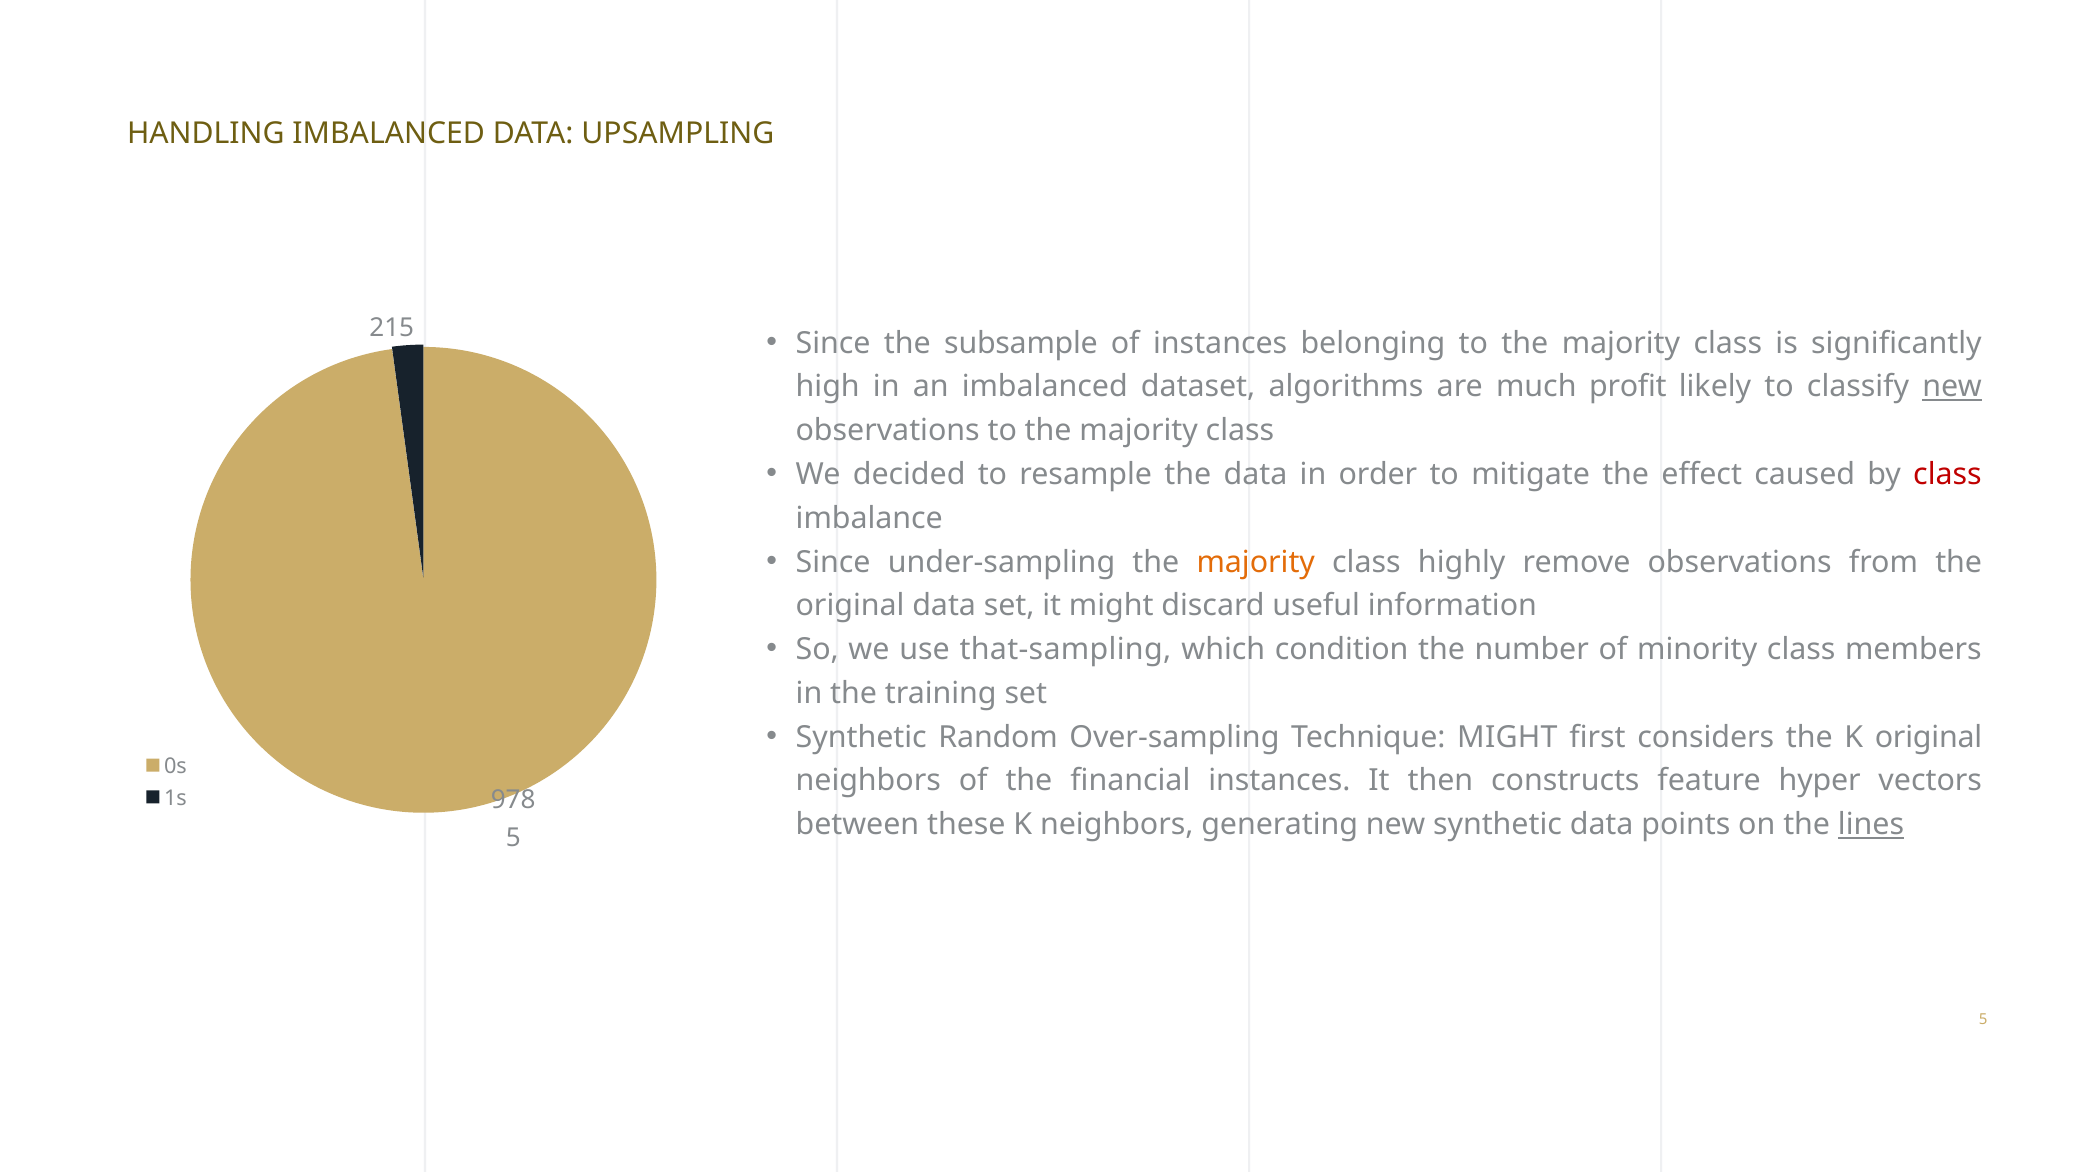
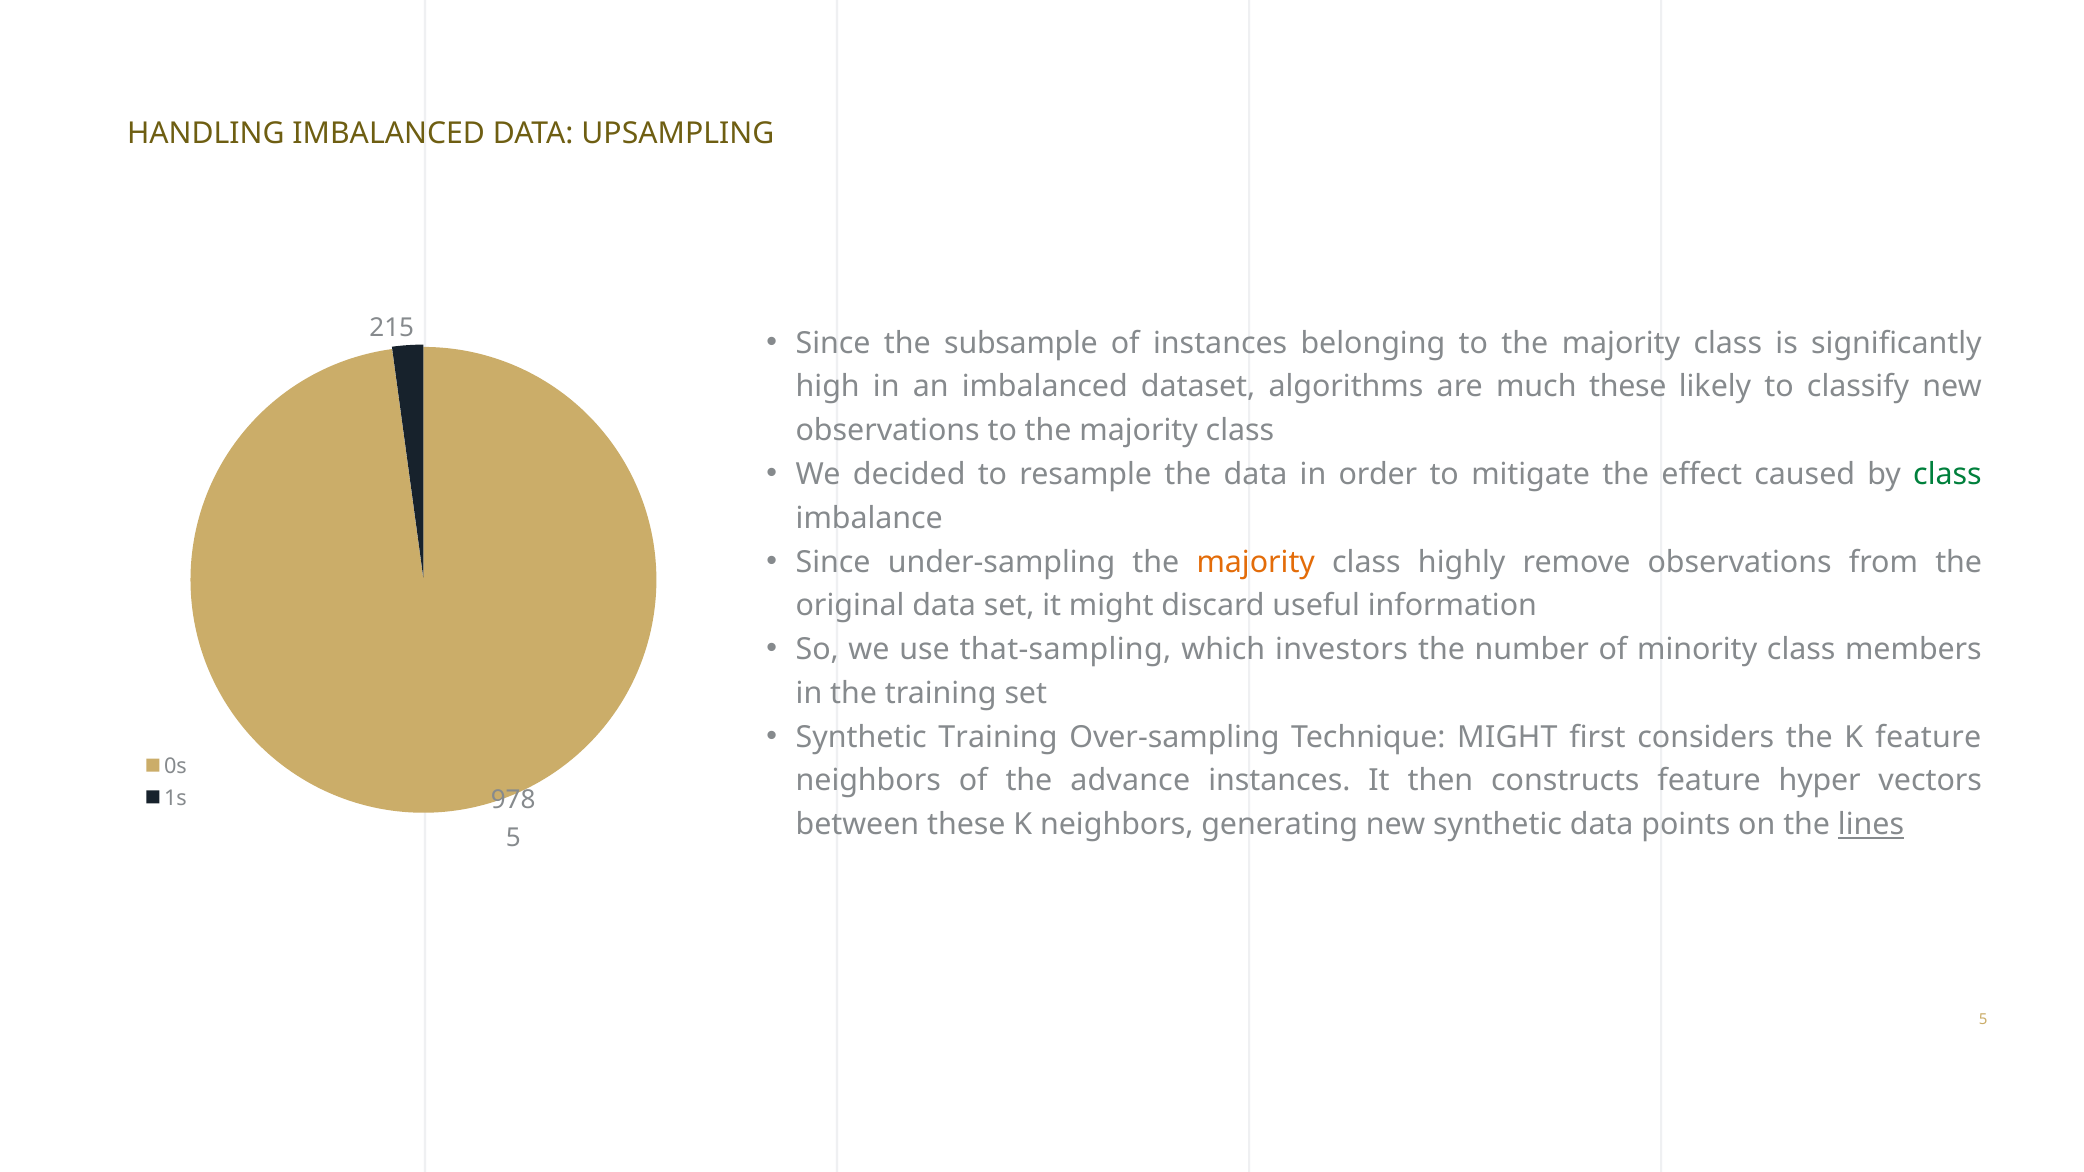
much profit: profit -> these
new at (1952, 387) underline: present -> none
class at (1947, 475) colour: red -> green
condition: condition -> investors
Synthetic Random: Random -> Training
K original: original -> feature
financial: financial -> advance
